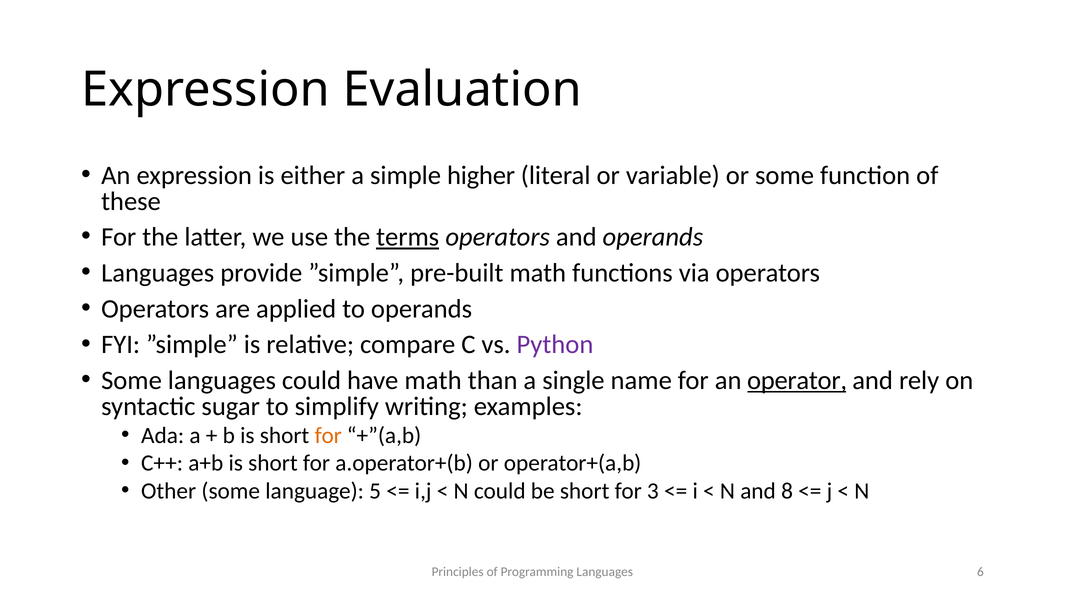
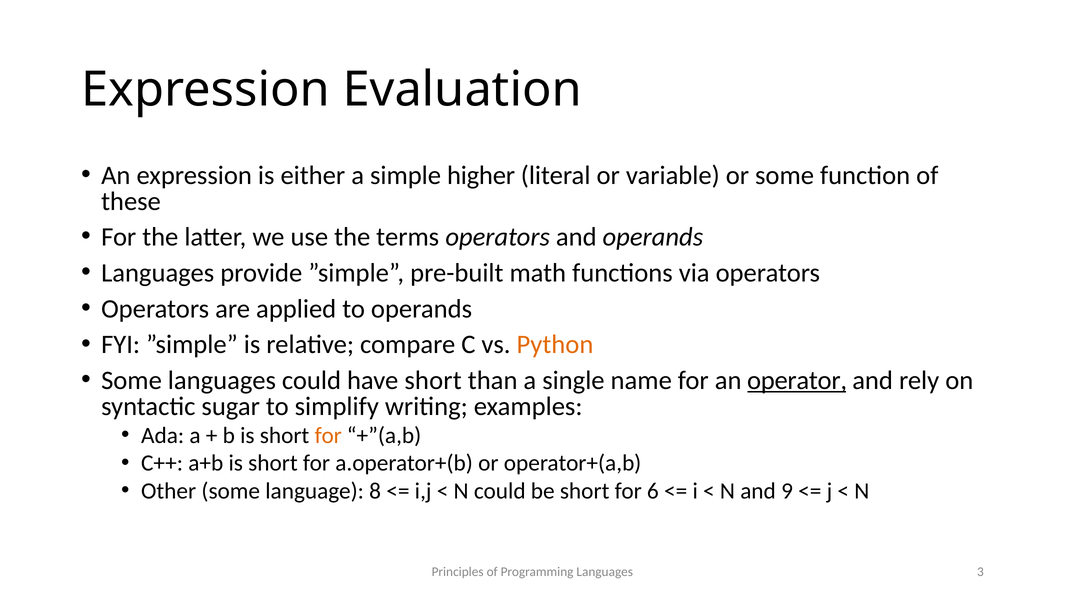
terms underline: present -> none
Python colour: purple -> orange
have math: math -> short
5: 5 -> 8
3: 3 -> 6
8: 8 -> 9
6: 6 -> 3
